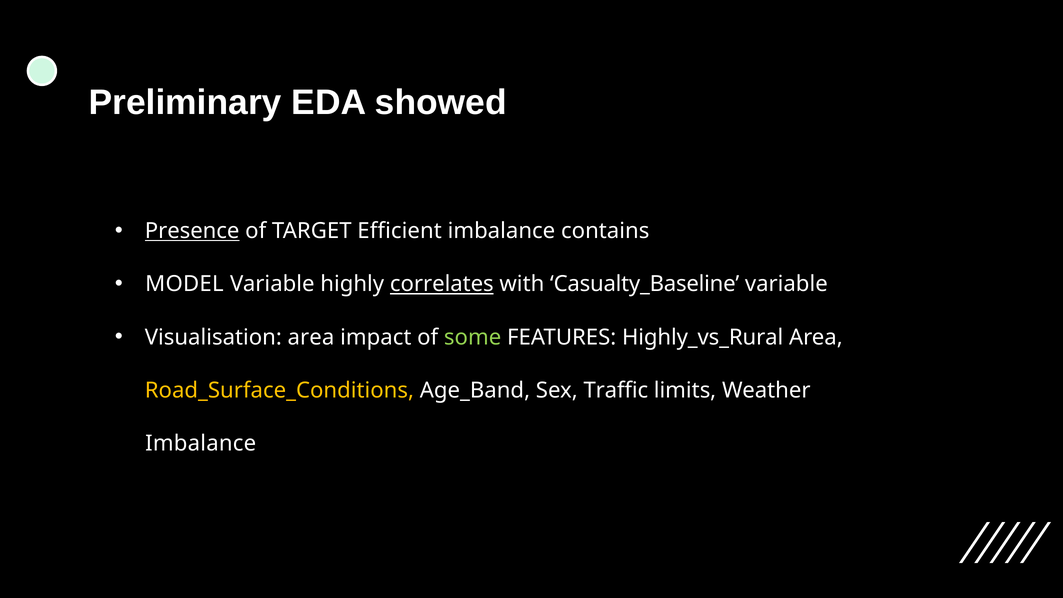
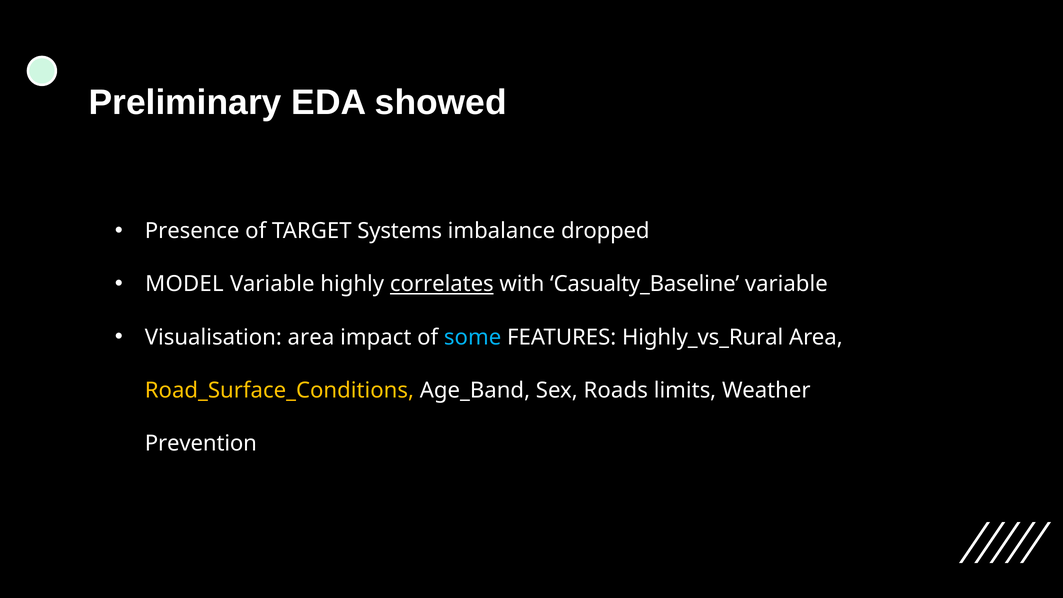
Presence underline: present -> none
Efficient: Efficient -> Systems
contains: contains -> dropped
some colour: light green -> light blue
Traffic: Traffic -> Roads
Imbalance at (201, 444): Imbalance -> Prevention
